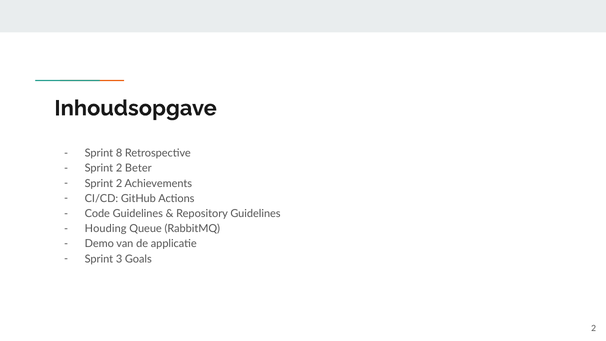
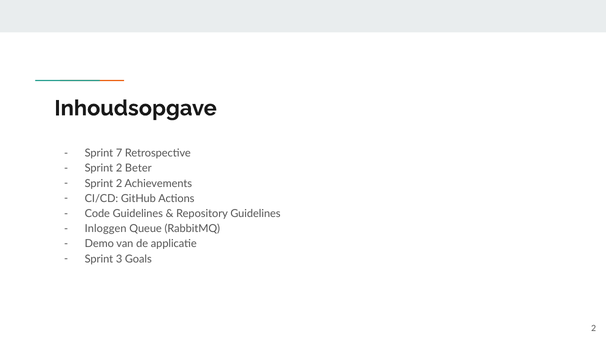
8: 8 -> 7
Houding: Houding -> Inloggen
